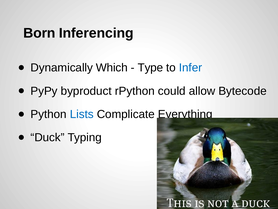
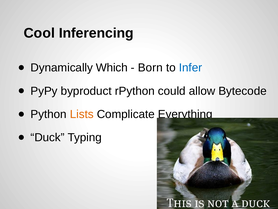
Born: Born -> Cool
Type: Type -> Born
Lists colour: blue -> orange
